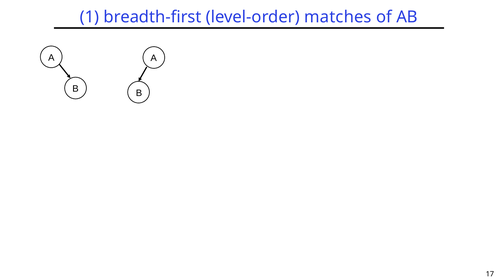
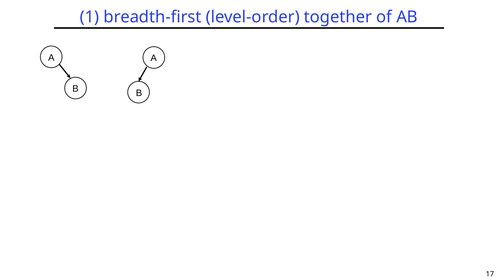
matches: matches -> together
